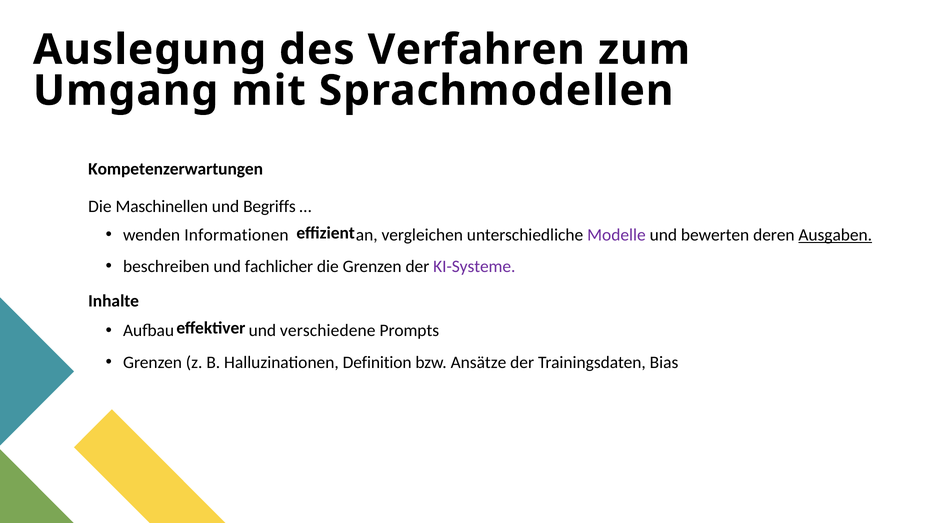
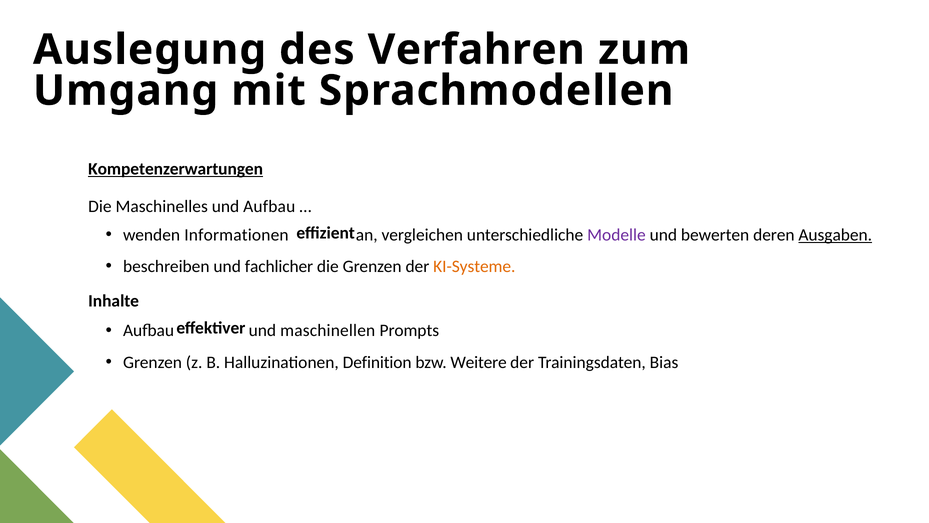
Kompetenzerwartungen underline: none -> present
Maschinellen: Maschinellen -> Maschinelles
und Begriffs: Begriffs -> Aufbau
KI-Systeme colour: purple -> orange
verschiedene: verschiedene -> maschinellen
Ansätze: Ansätze -> Weitere
